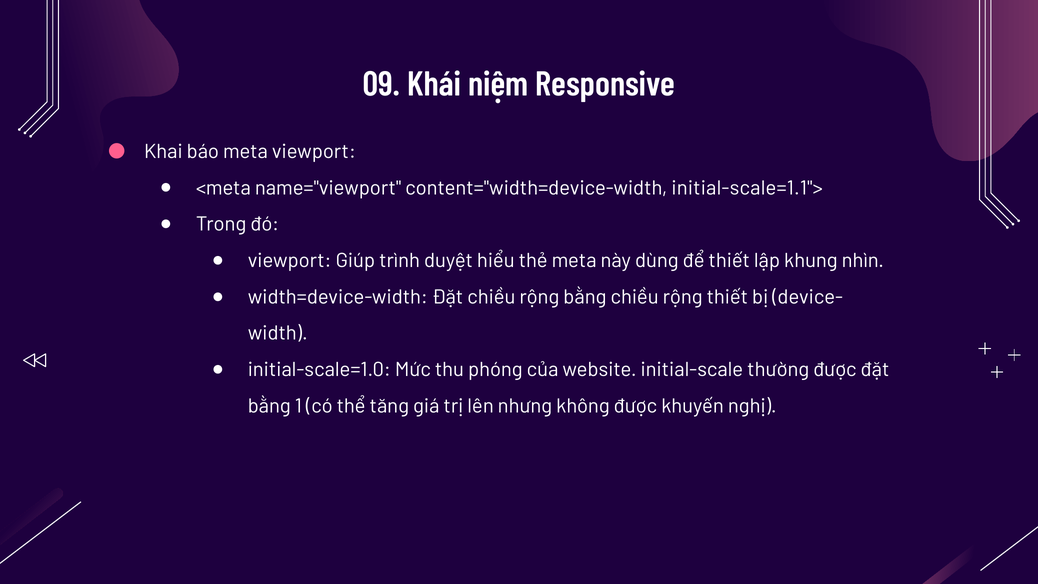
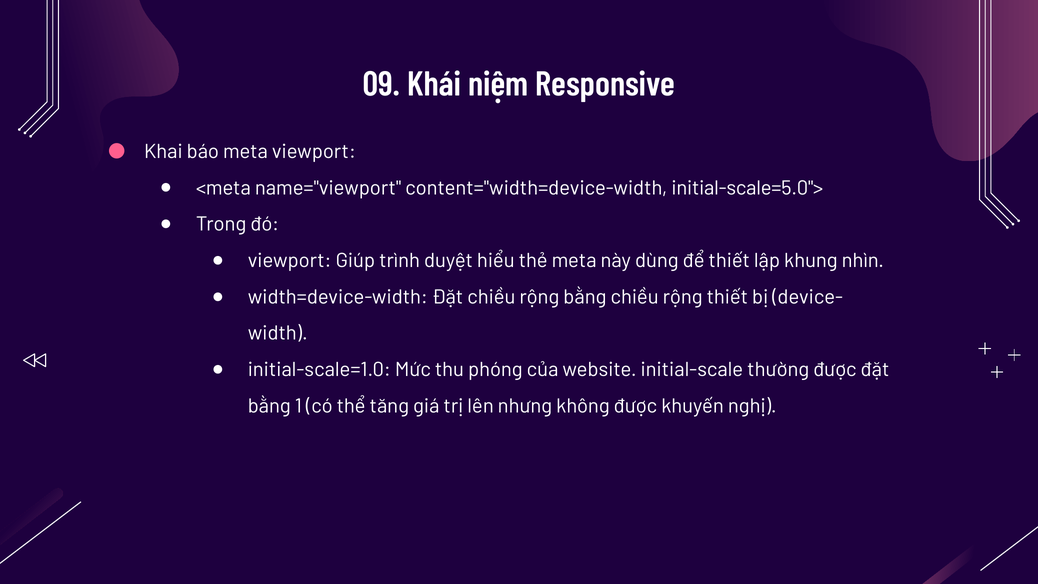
initial-scale=1.1">: initial-scale=1.1"> -> initial-scale=5.0">
